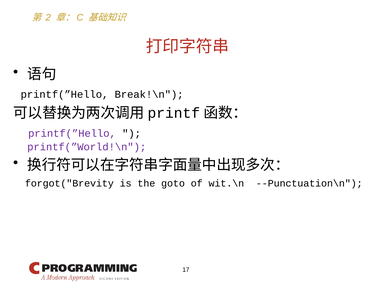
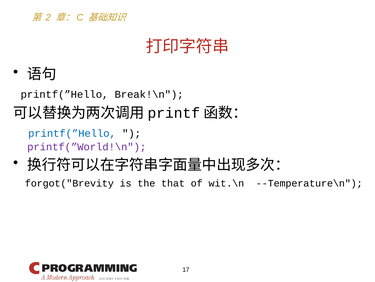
printf(”Hello at (72, 133) colour: purple -> blue
goto: goto -> that
--Punctuation\n: --Punctuation\n -> --Temperature\n
